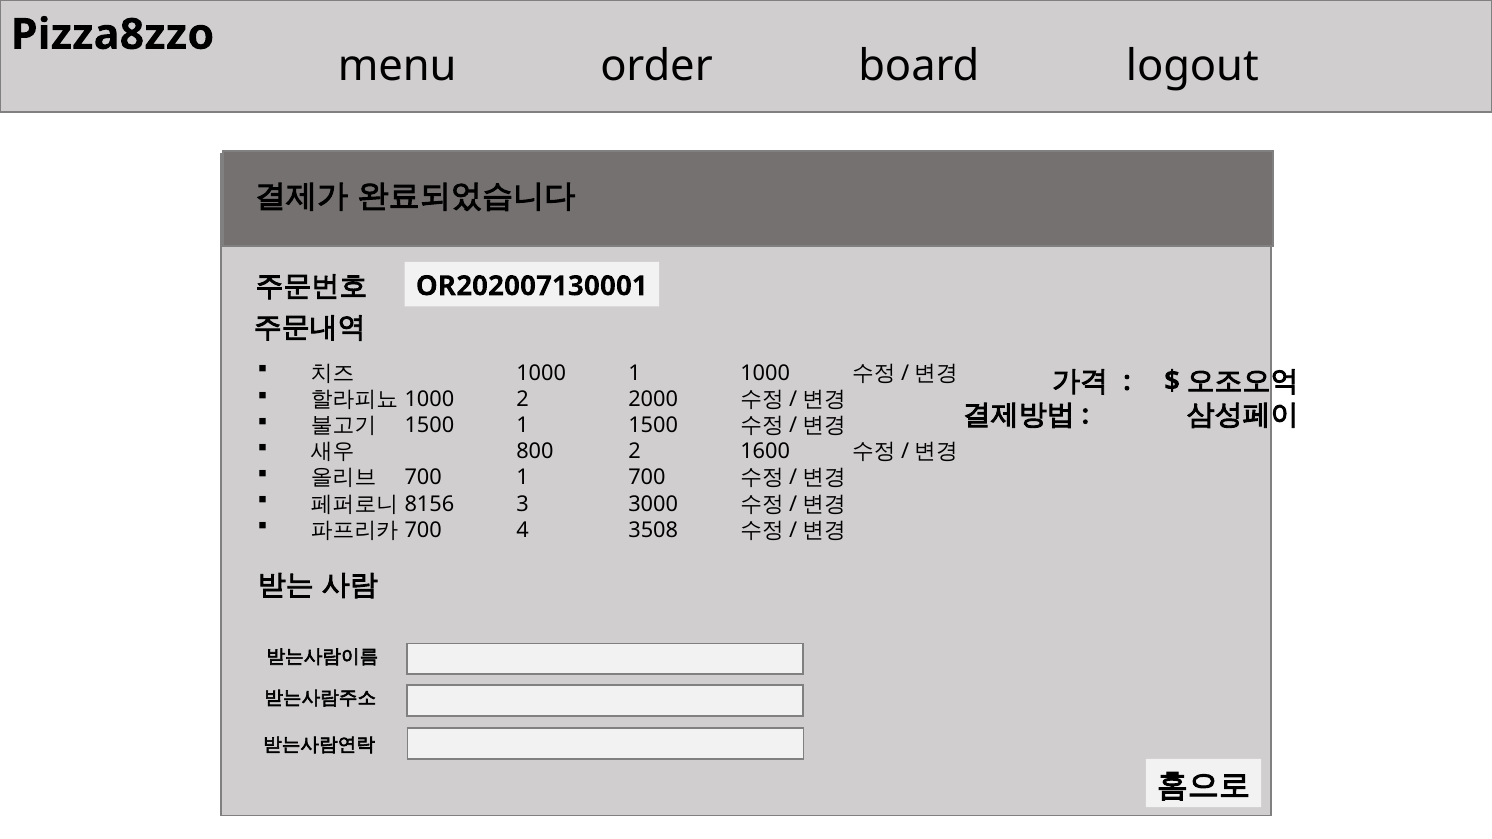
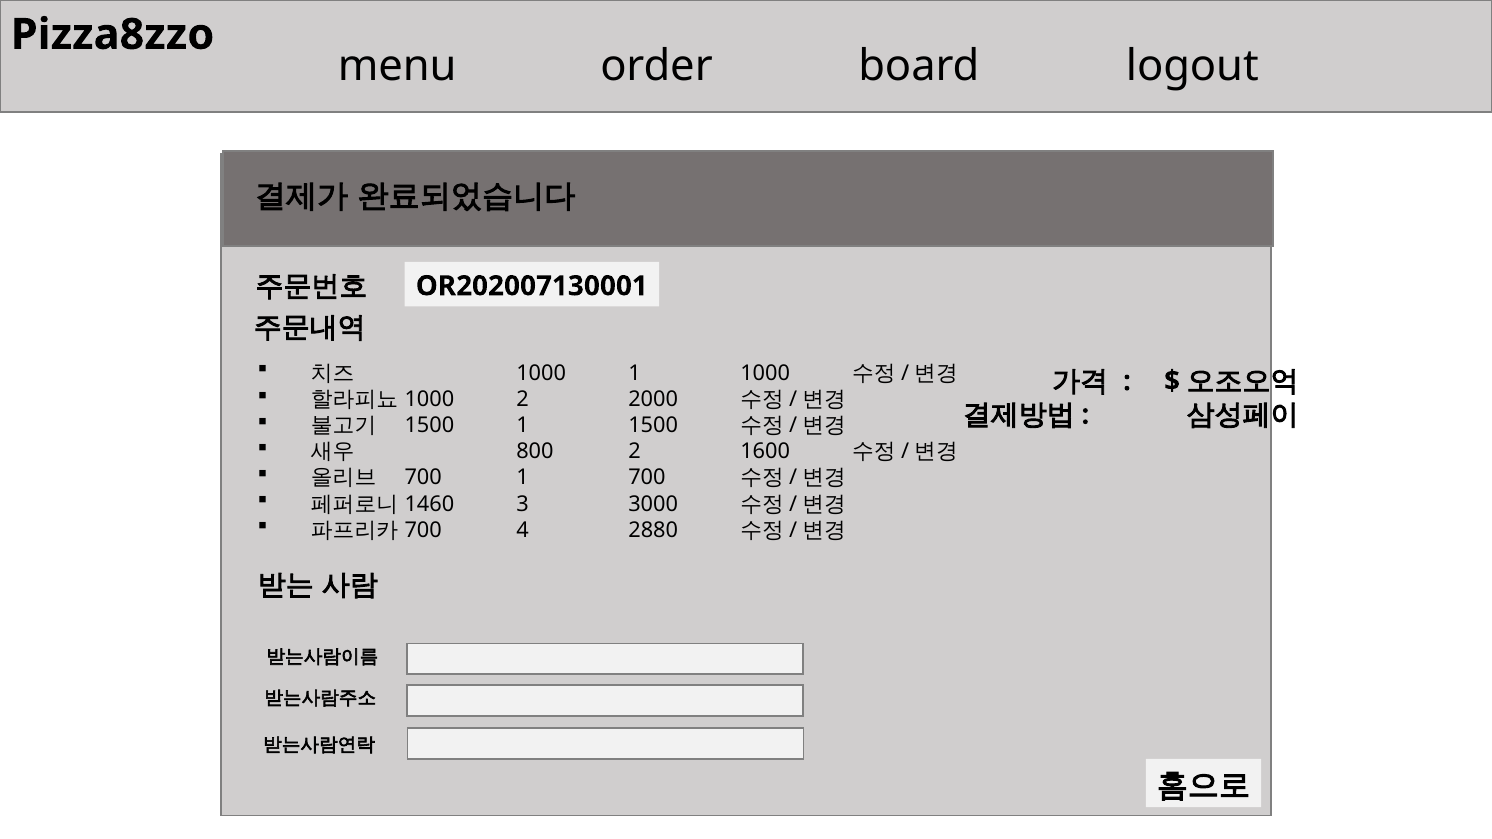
8156: 8156 -> 1460
3508: 3508 -> 2880
